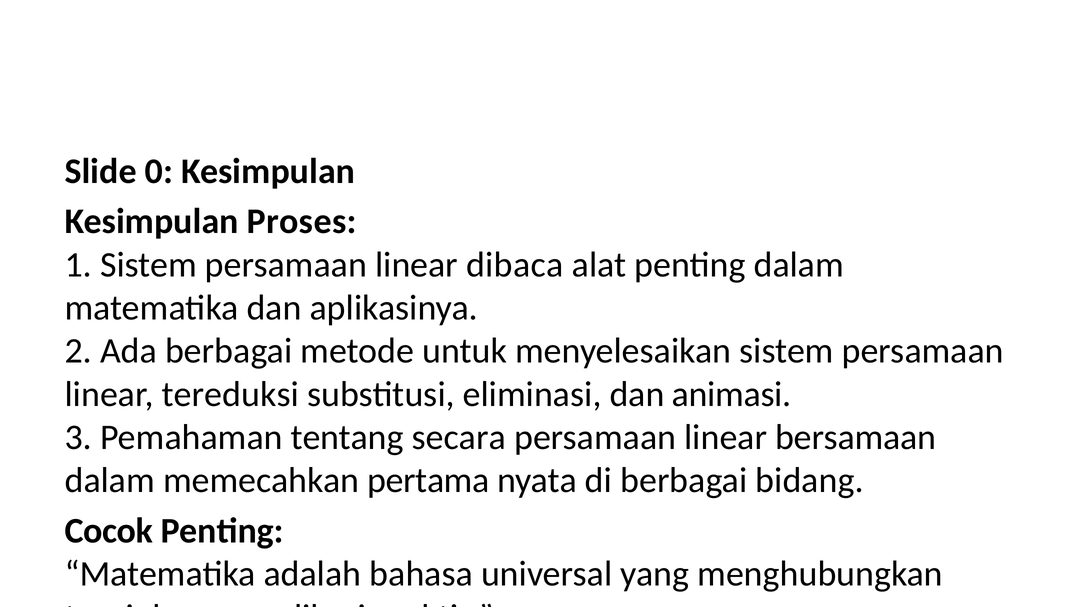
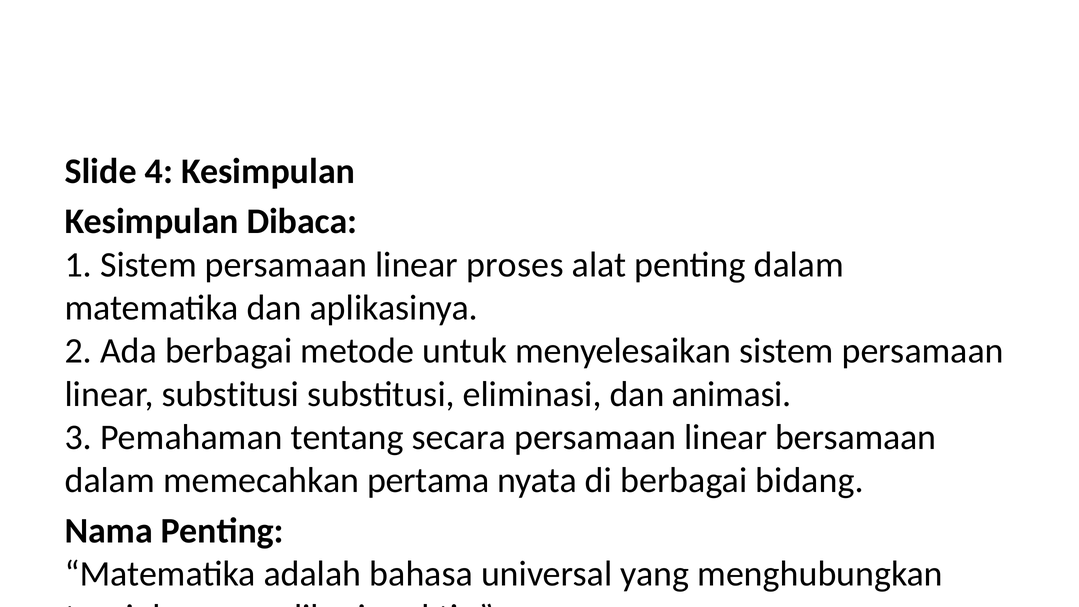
0: 0 -> 4
Proses: Proses -> Dibaca
dibaca: dibaca -> proses
linear tereduksi: tereduksi -> substitusi
Cocok: Cocok -> Nama
